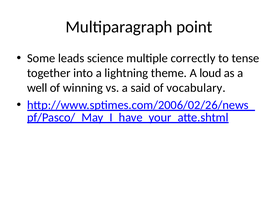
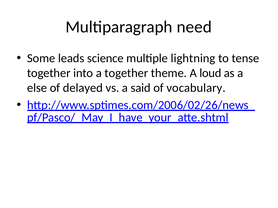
point: point -> need
correctly: correctly -> lightning
a lightning: lightning -> together
well: well -> else
winning: winning -> delayed
